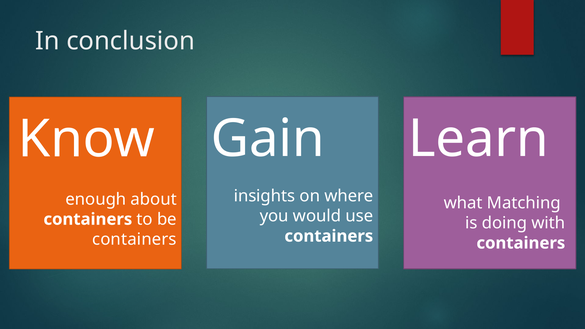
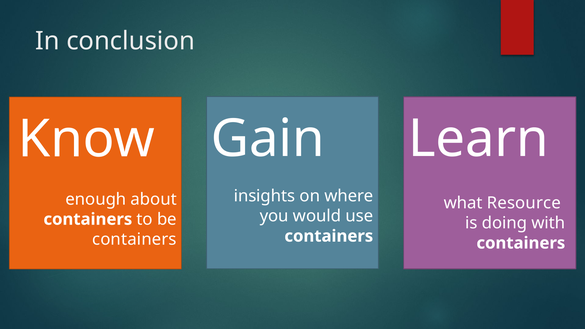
Matching: Matching -> Resource
